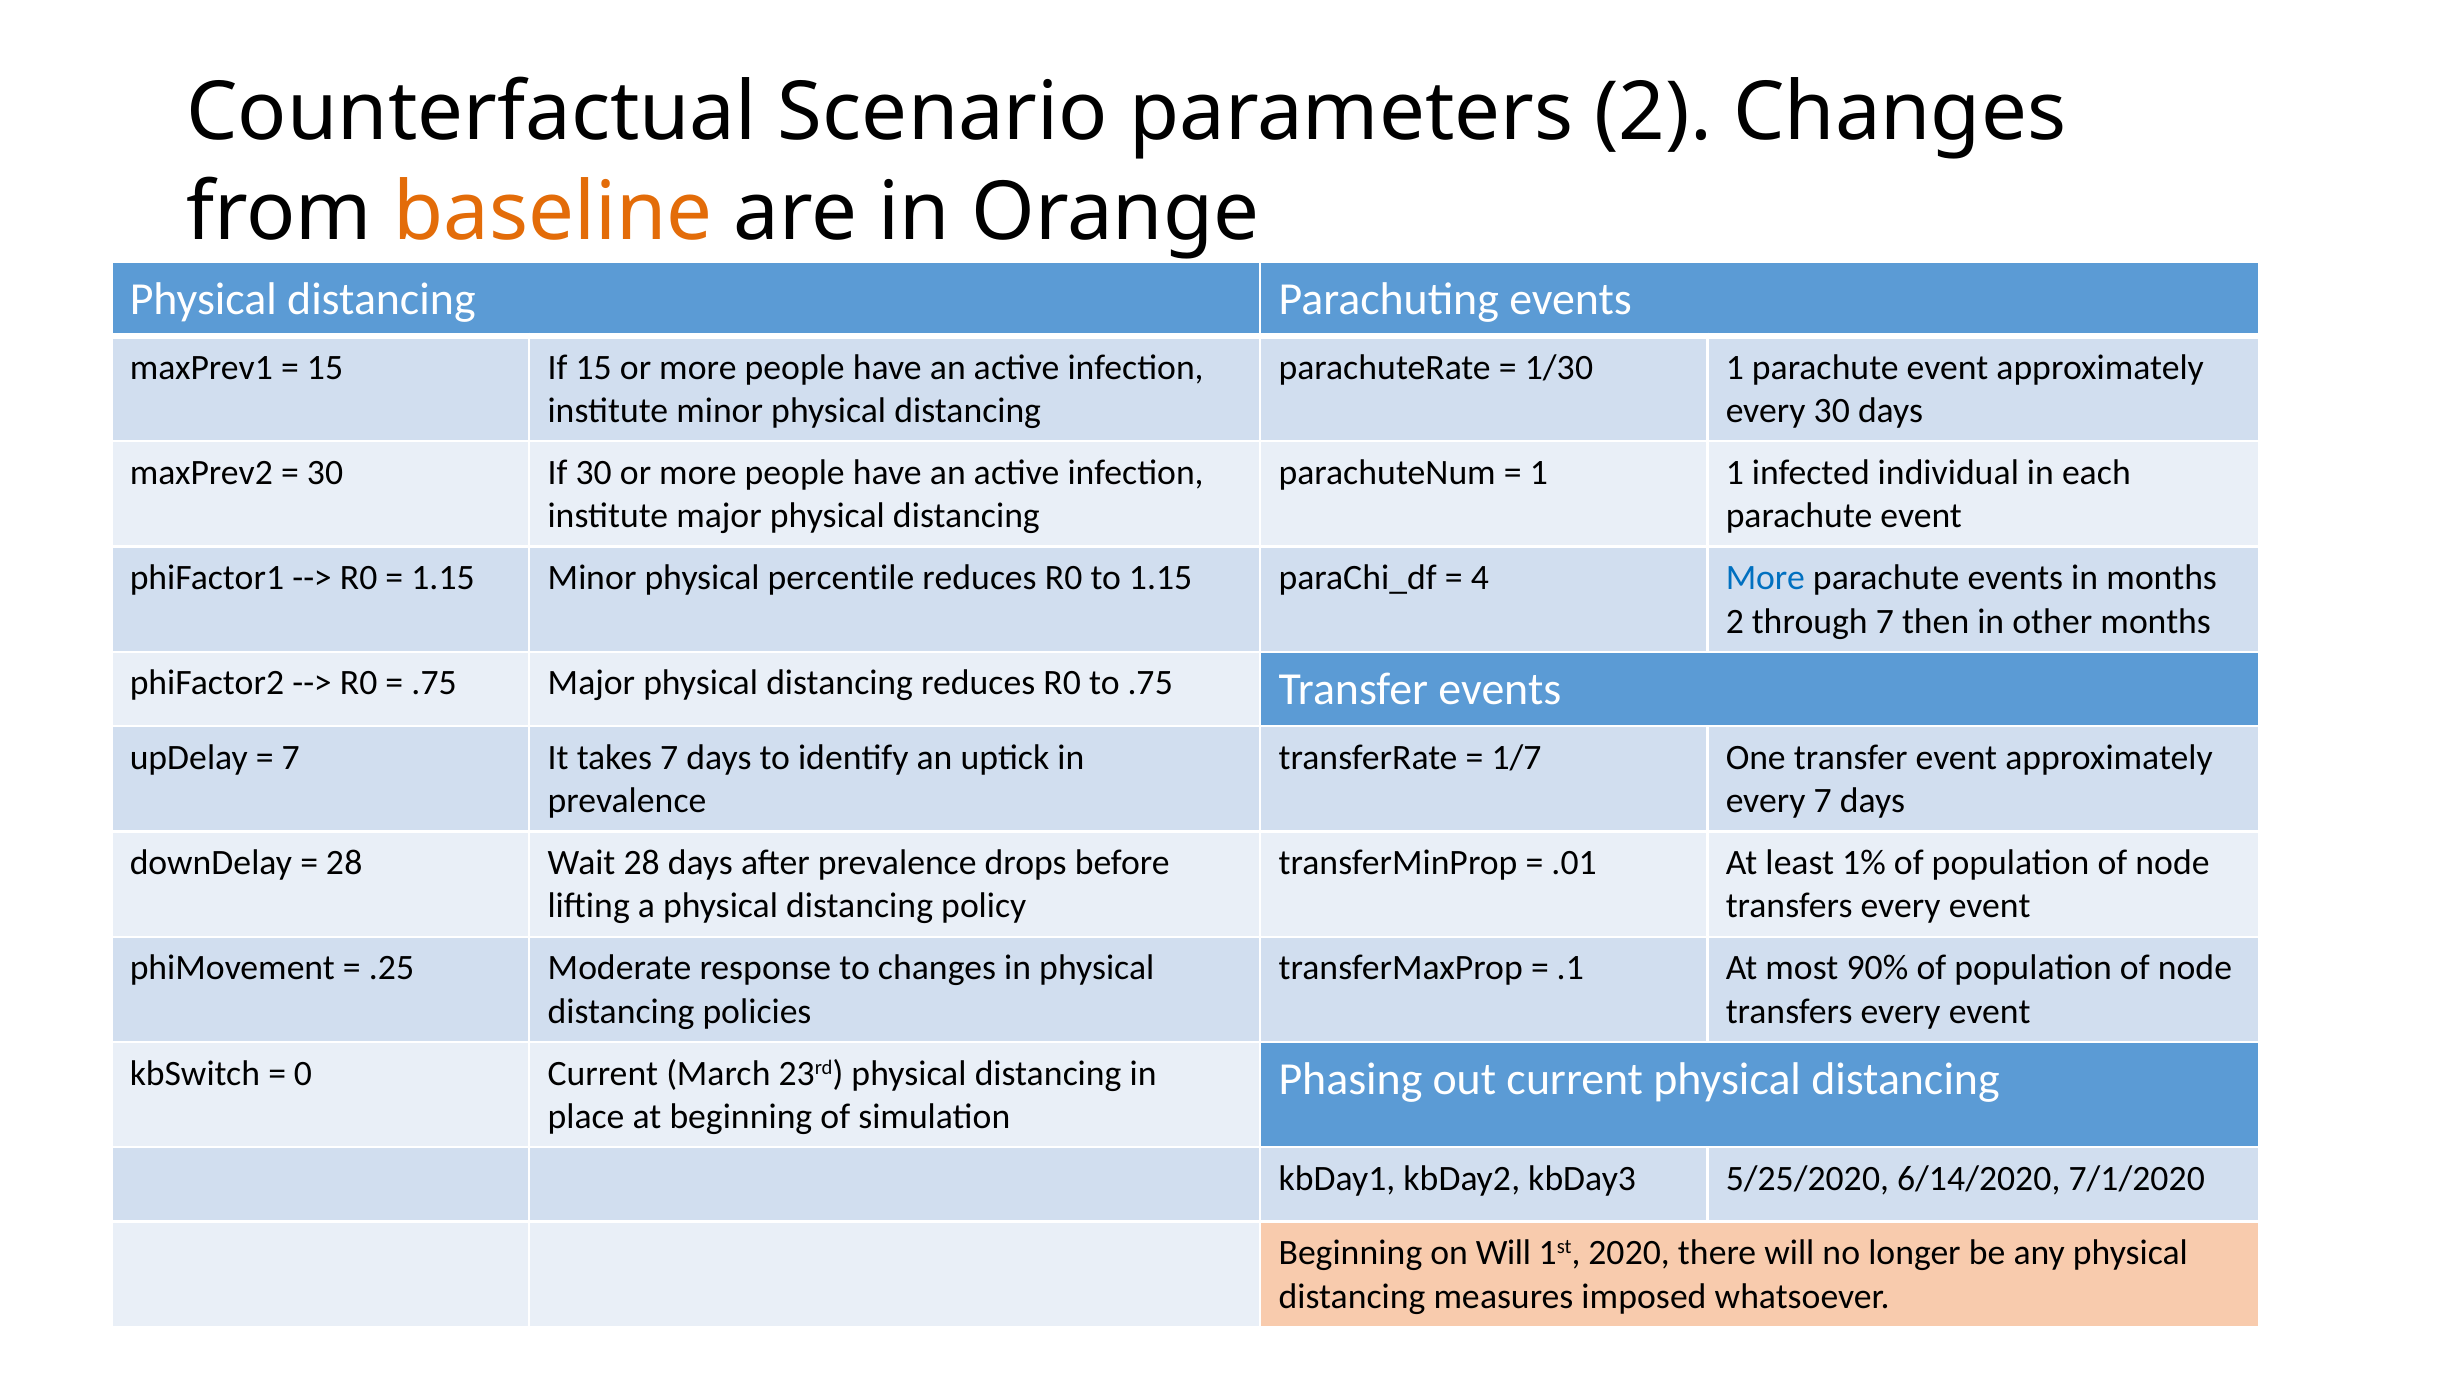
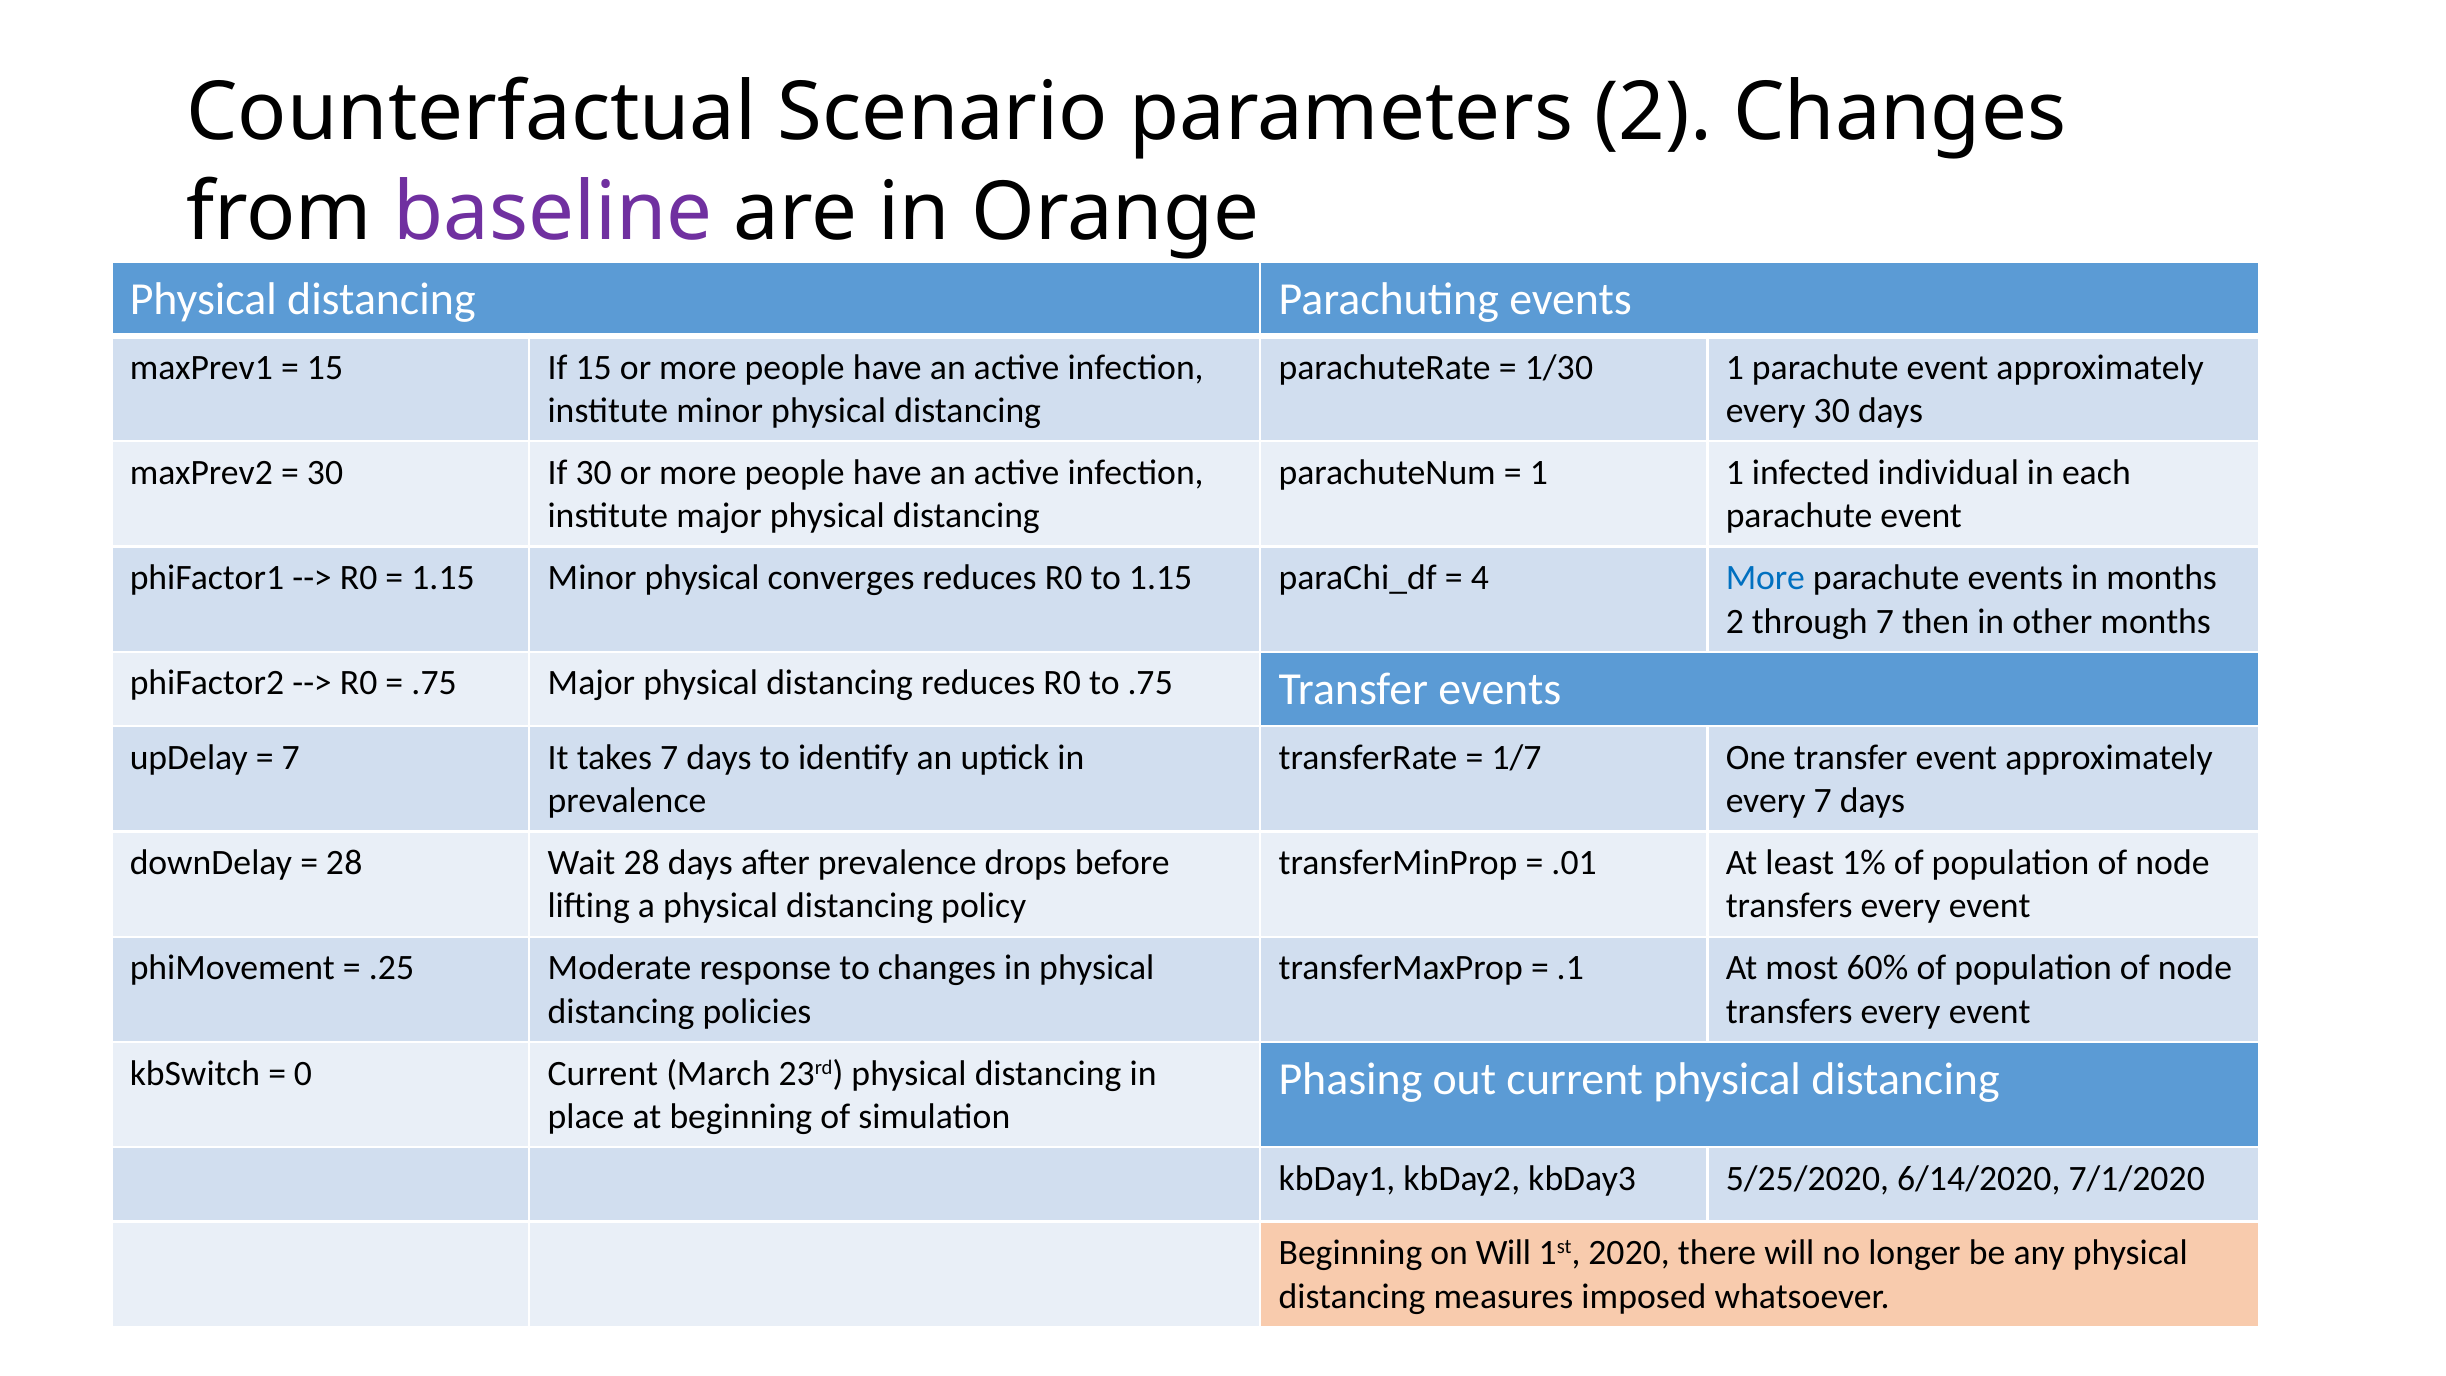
baseline colour: orange -> purple
percentile: percentile -> converges
90%: 90% -> 60%
